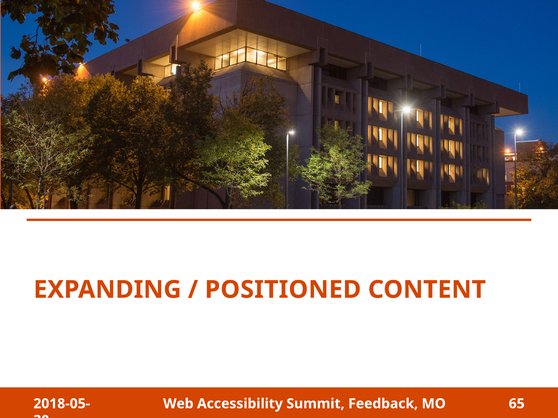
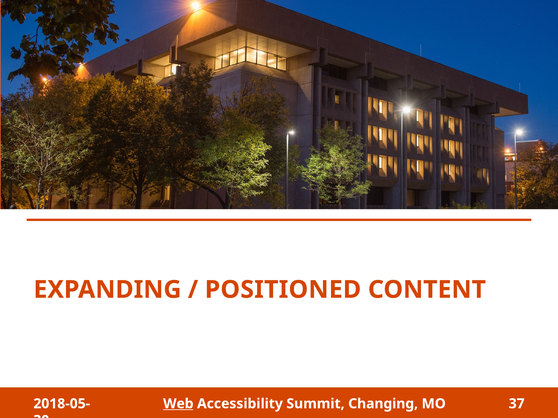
Web underline: none -> present
Feedback: Feedback -> Changing
65: 65 -> 37
